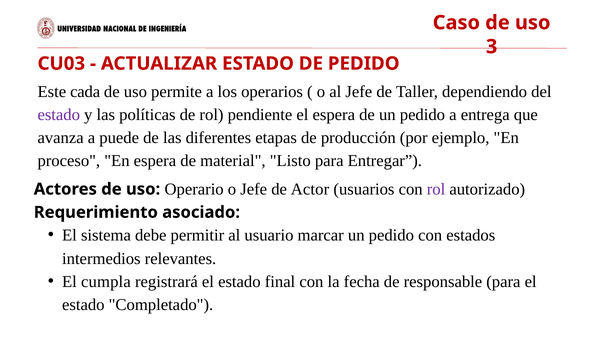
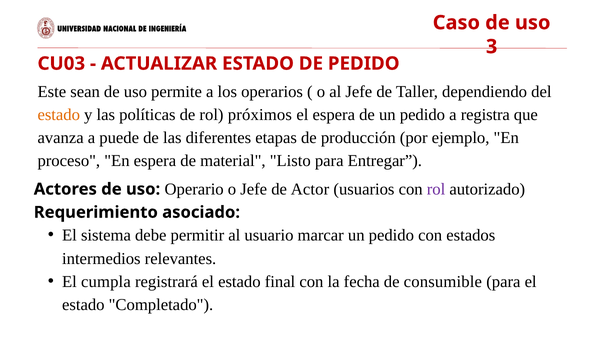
cada: cada -> sean
estado at (59, 115) colour: purple -> orange
pendiente: pendiente -> próximos
entrega: entrega -> registra
responsable: responsable -> consumible
